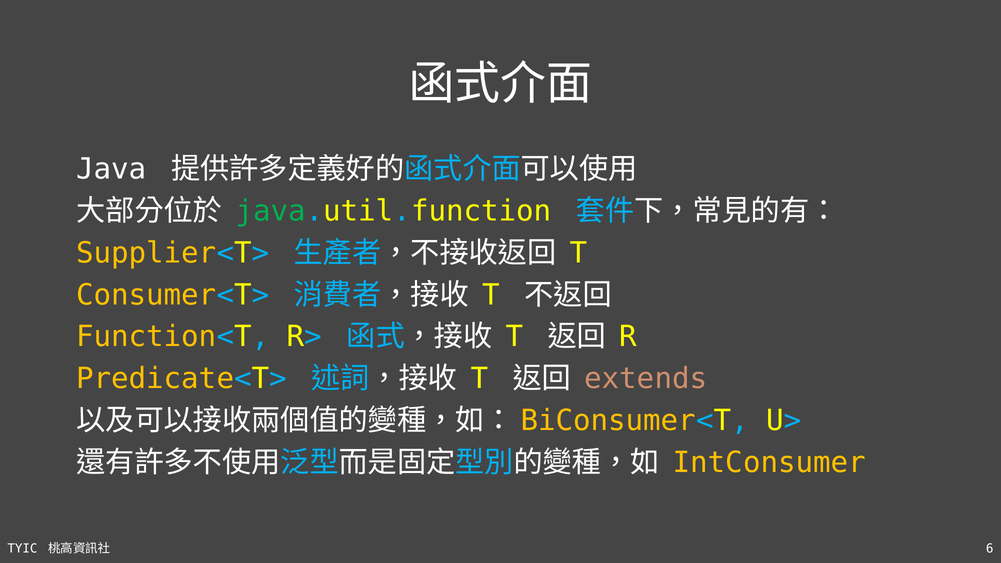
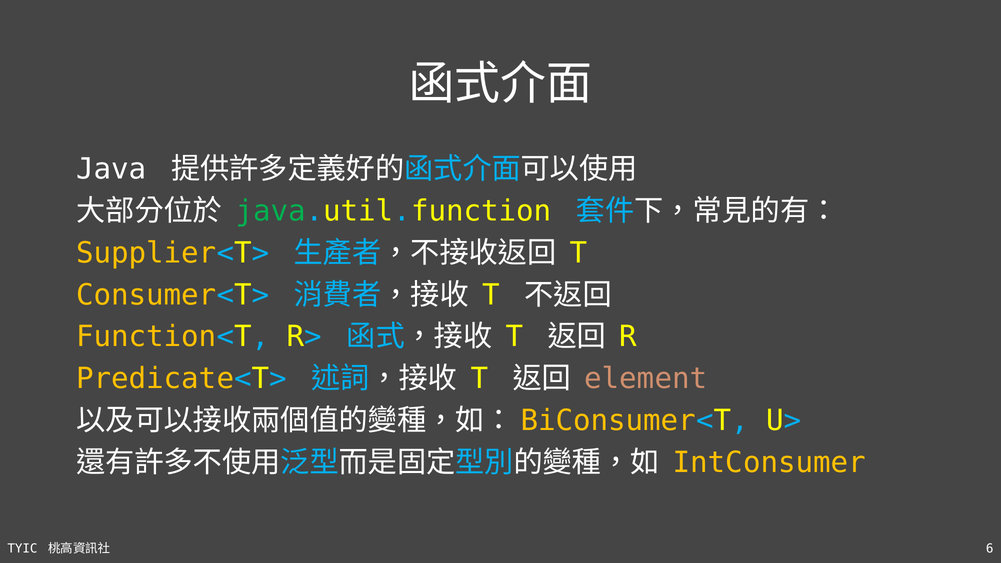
extends: extends -> element
